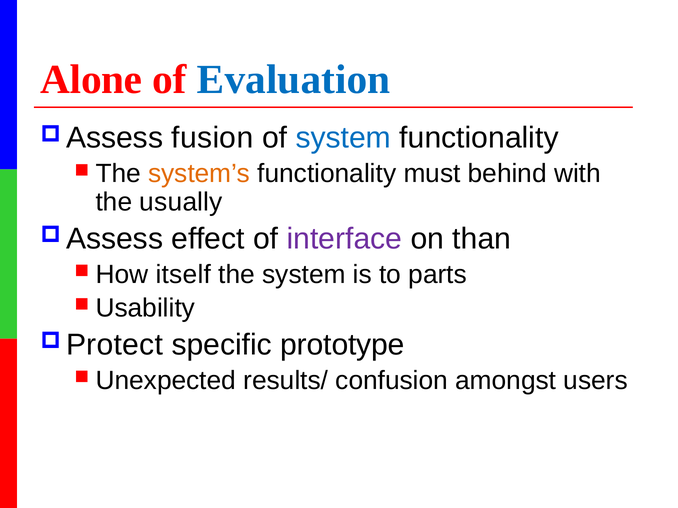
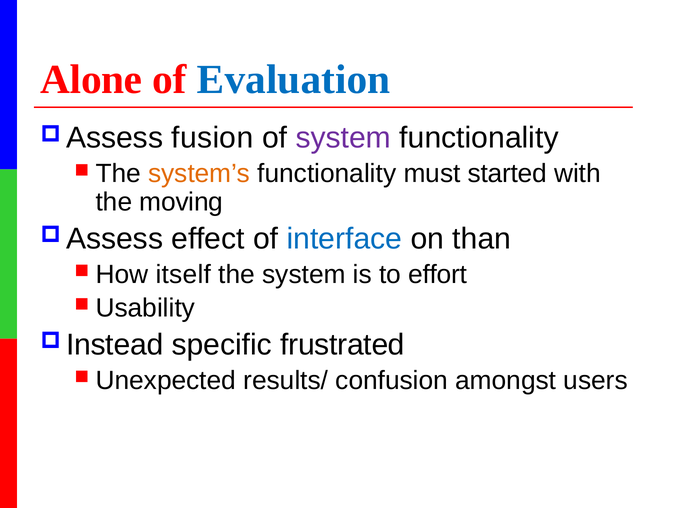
system at (343, 138) colour: blue -> purple
behind: behind -> started
usually: usually -> moving
interface colour: purple -> blue
parts: parts -> effort
Protect: Protect -> Instead
prototype: prototype -> frustrated
